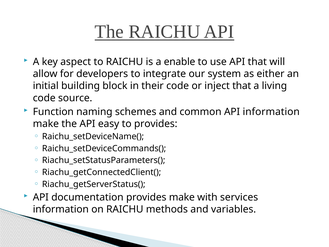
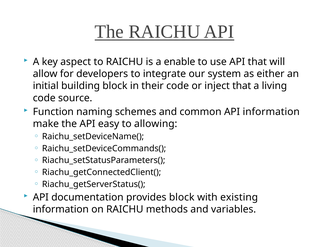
to provides: provides -> allowing
provides make: make -> block
services: services -> existing
